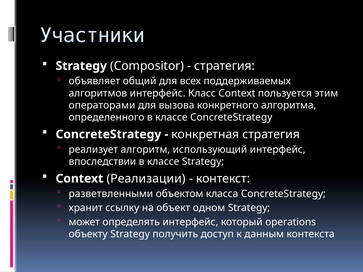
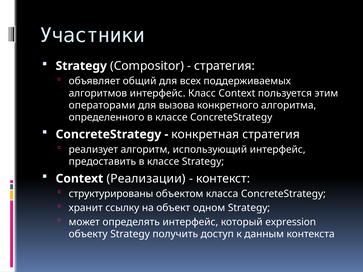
впоследствии: впоследствии -> предоставить
разветвленными: разветвленными -> структурированы
operations: operations -> expression
